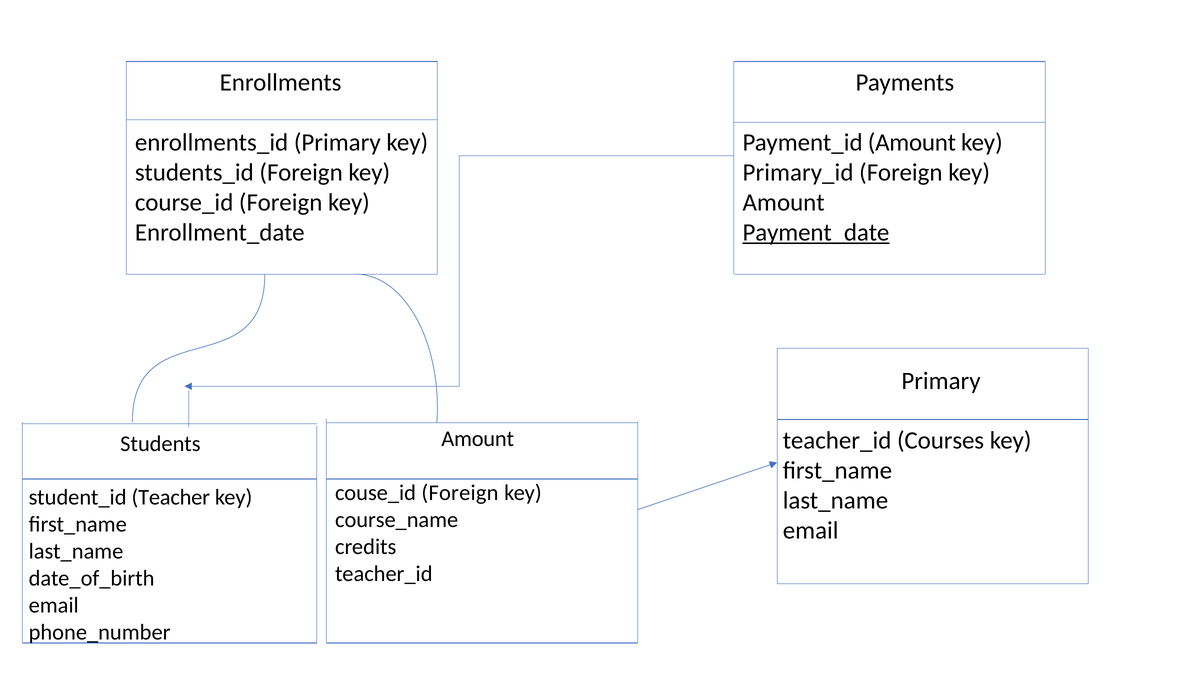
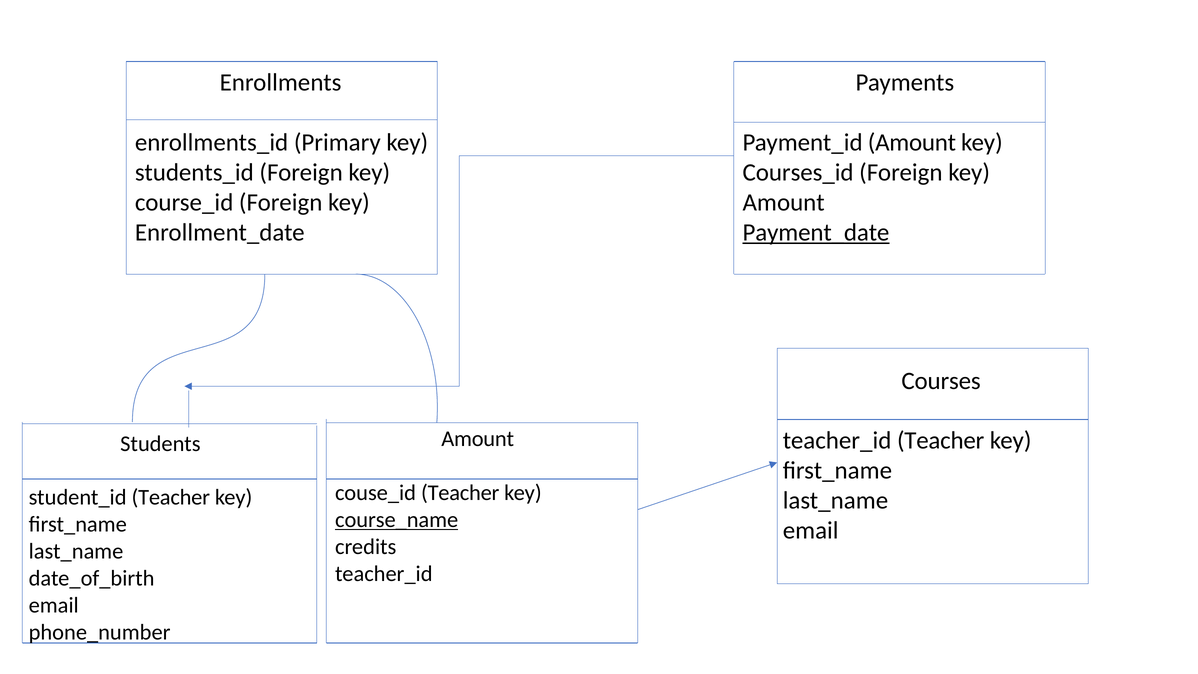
Primary_id: Primary_id -> Courses_id
Primary at (941, 381): Primary -> Courses
teacher_id Courses: Courses -> Teacher
couse_id Foreign: Foreign -> Teacher
course_name underline: none -> present
